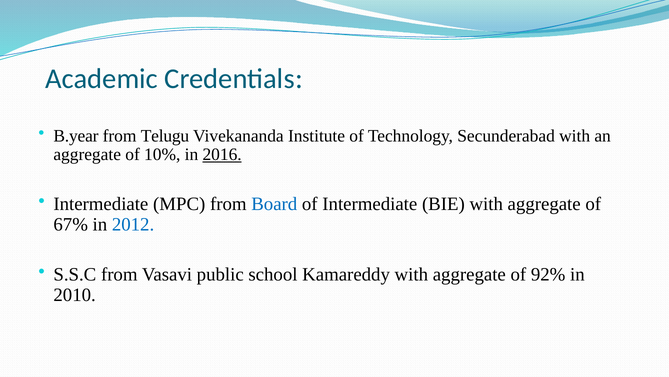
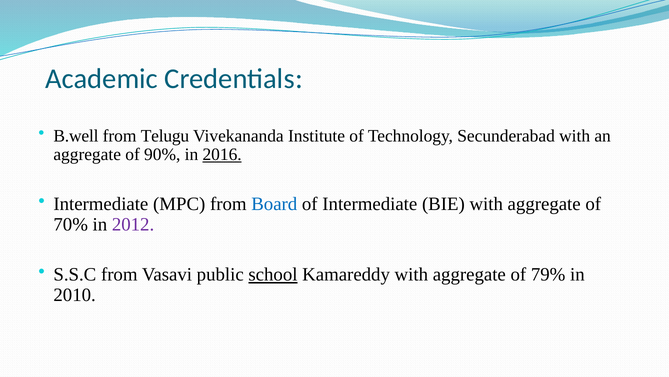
B.year: B.year -> B.well
10%: 10% -> 90%
67%: 67% -> 70%
2012 colour: blue -> purple
school underline: none -> present
92%: 92% -> 79%
